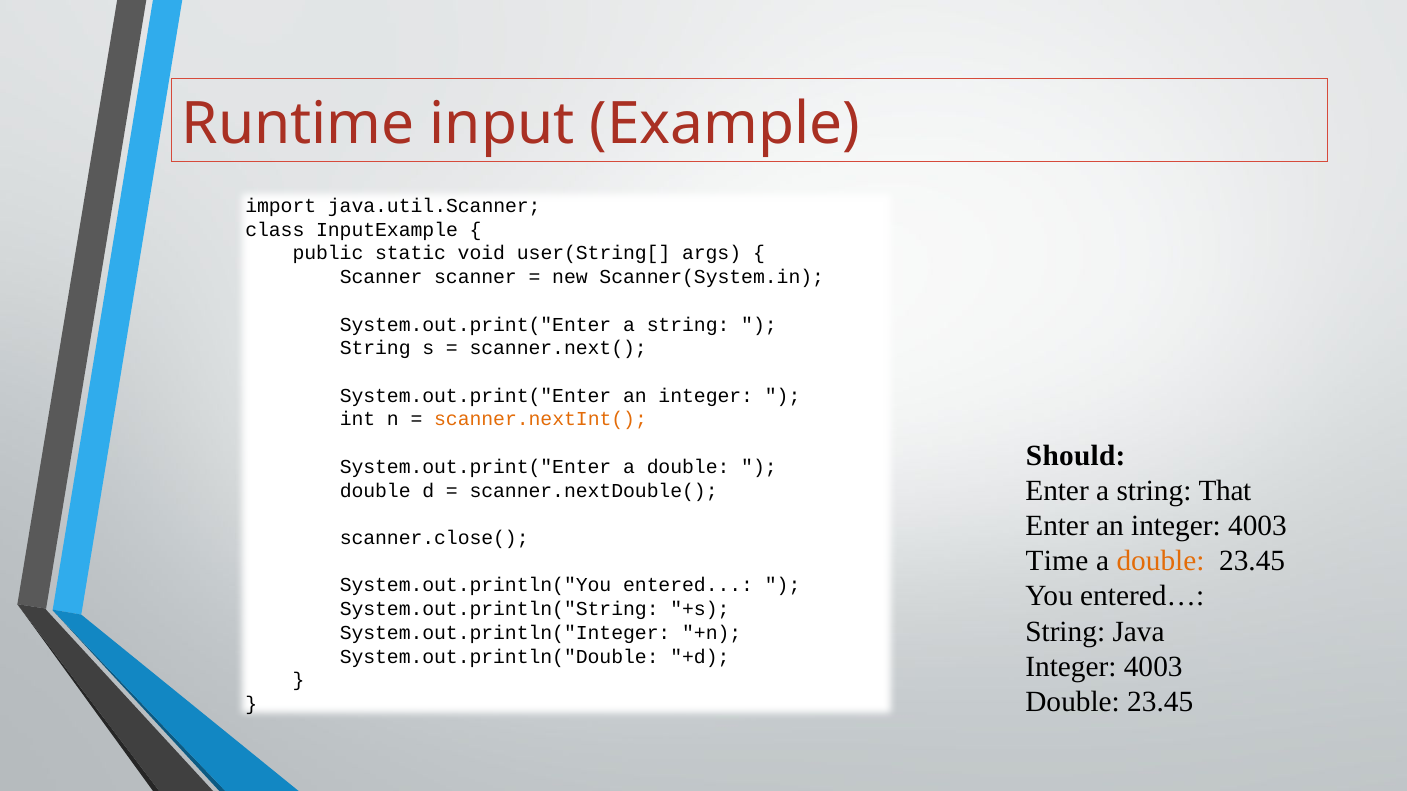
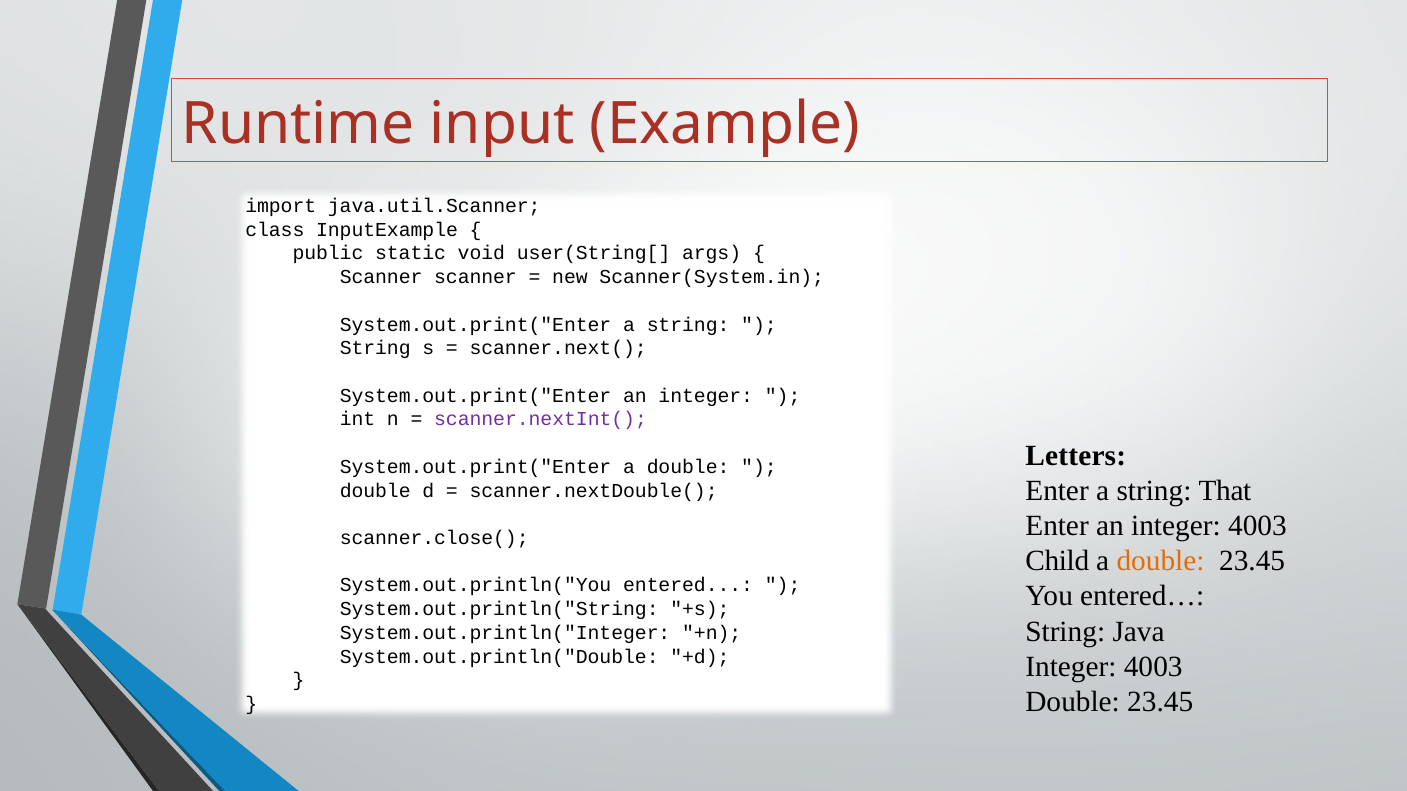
scanner.nextInt( colour: orange -> purple
Should: Should -> Letters
Time: Time -> Child
